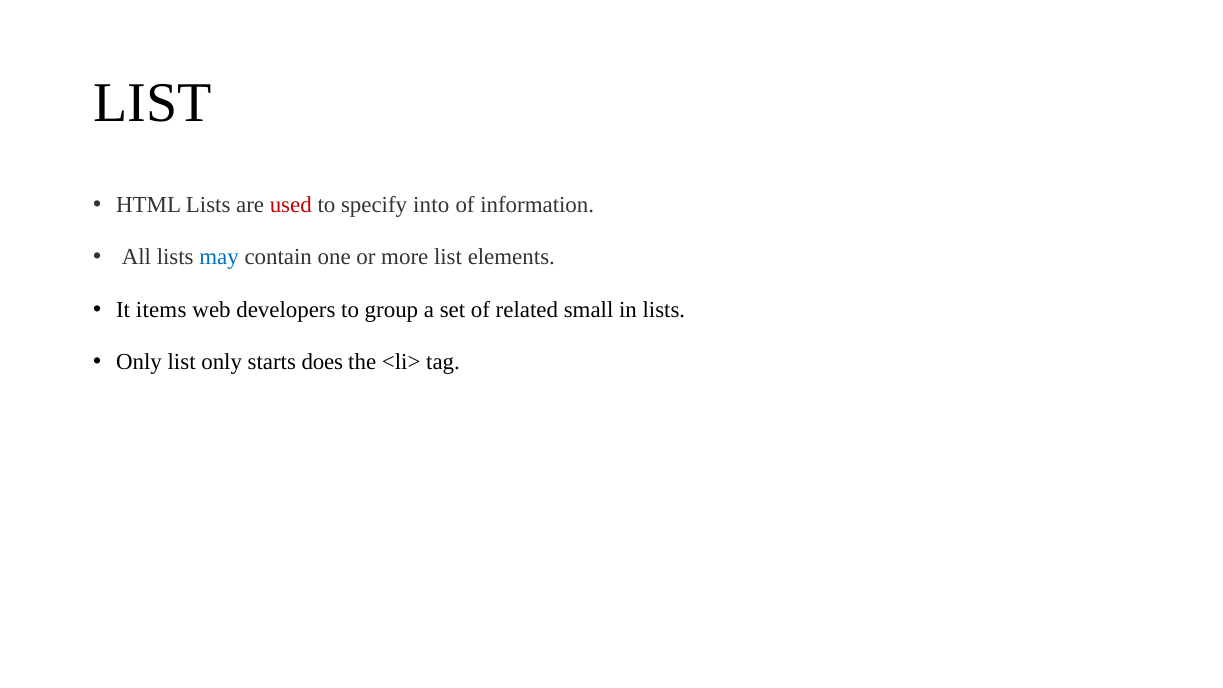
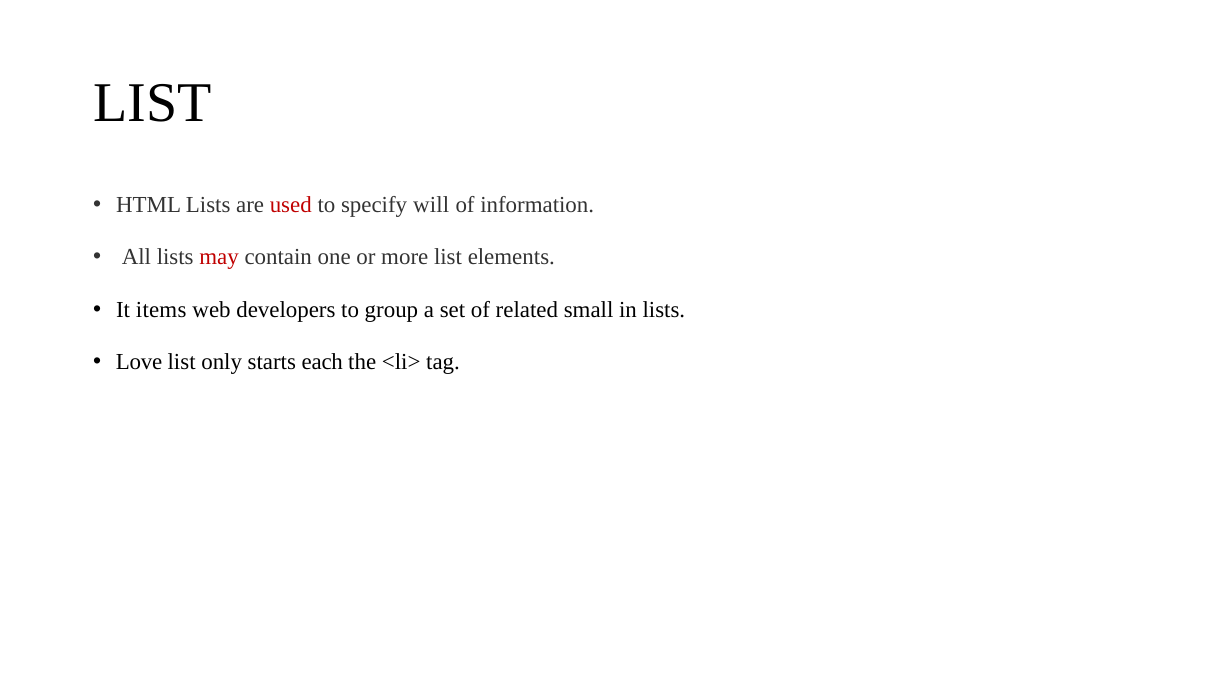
into: into -> will
may colour: blue -> red
Only at (139, 362): Only -> Love
does: does -> each
